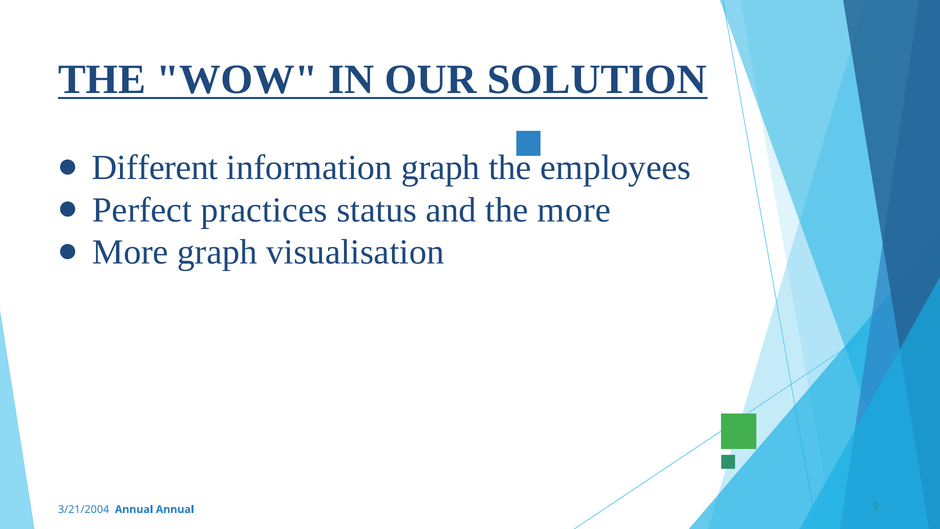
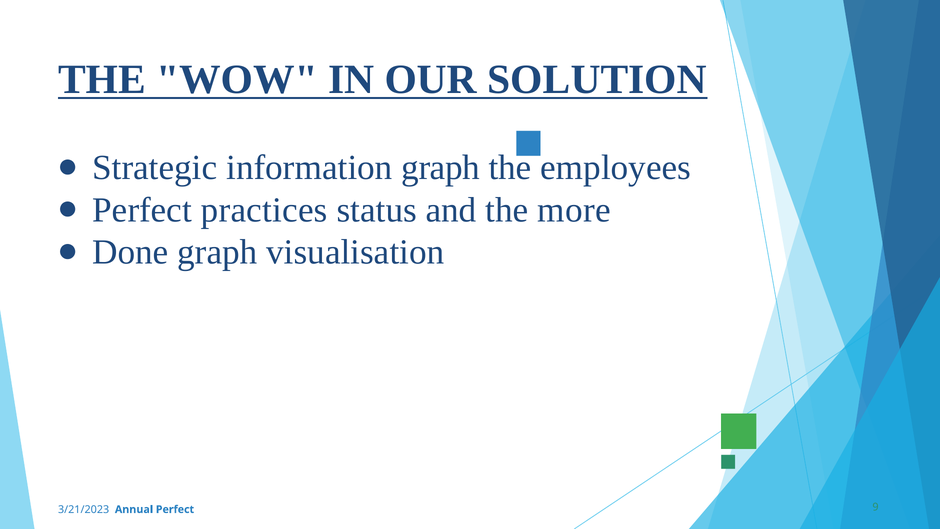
Different: Different -> Strategic
More at (130, 252): More -> Done
3/21/2004: 3/21/2004 -> 3/21/2023
Annual Annual: Annual -> Perfect
